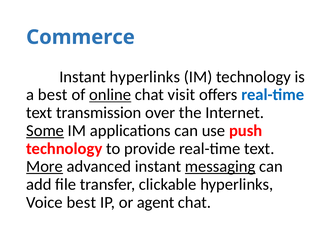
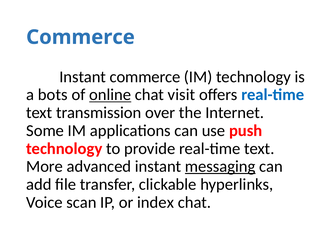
Instant hyperlinks: hyperlinks -> commerce
a best: best -> bots
Some underline: present -> none
More underline: present -> none
Voice best: best -> scan
agent: agent -> index
